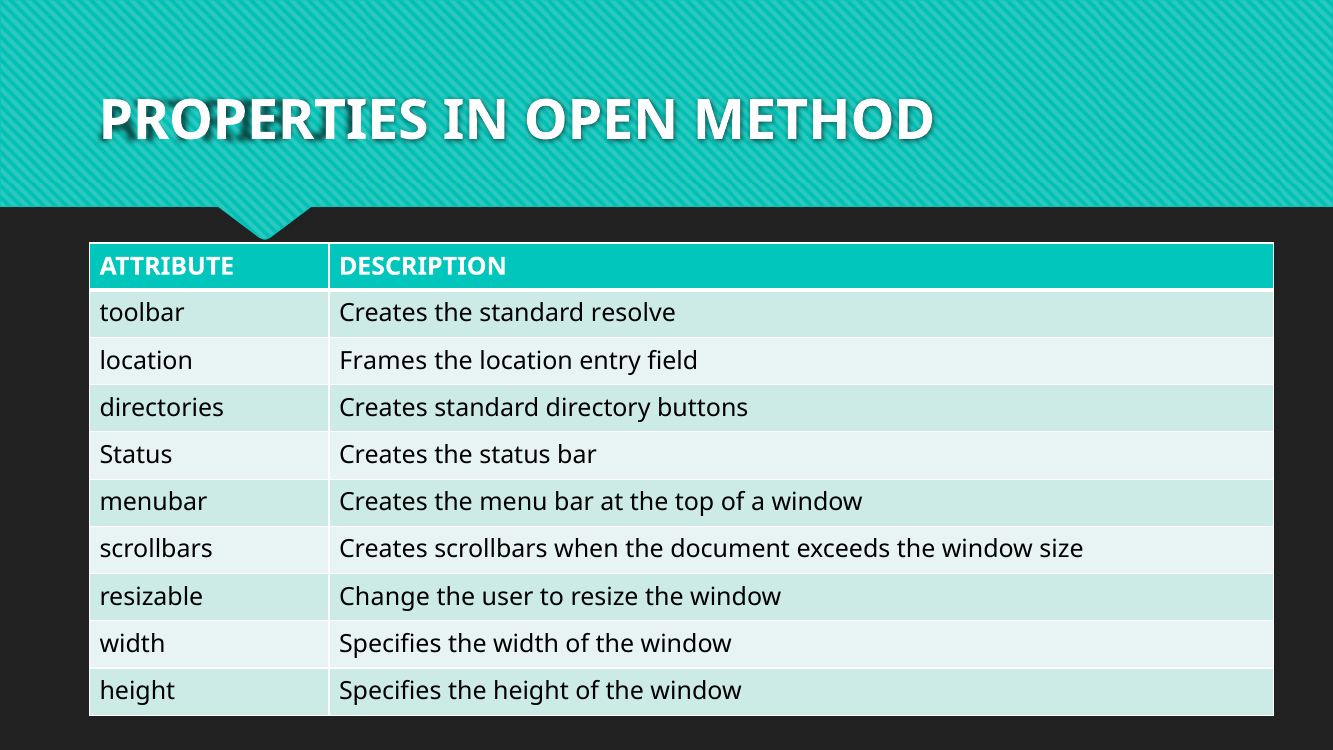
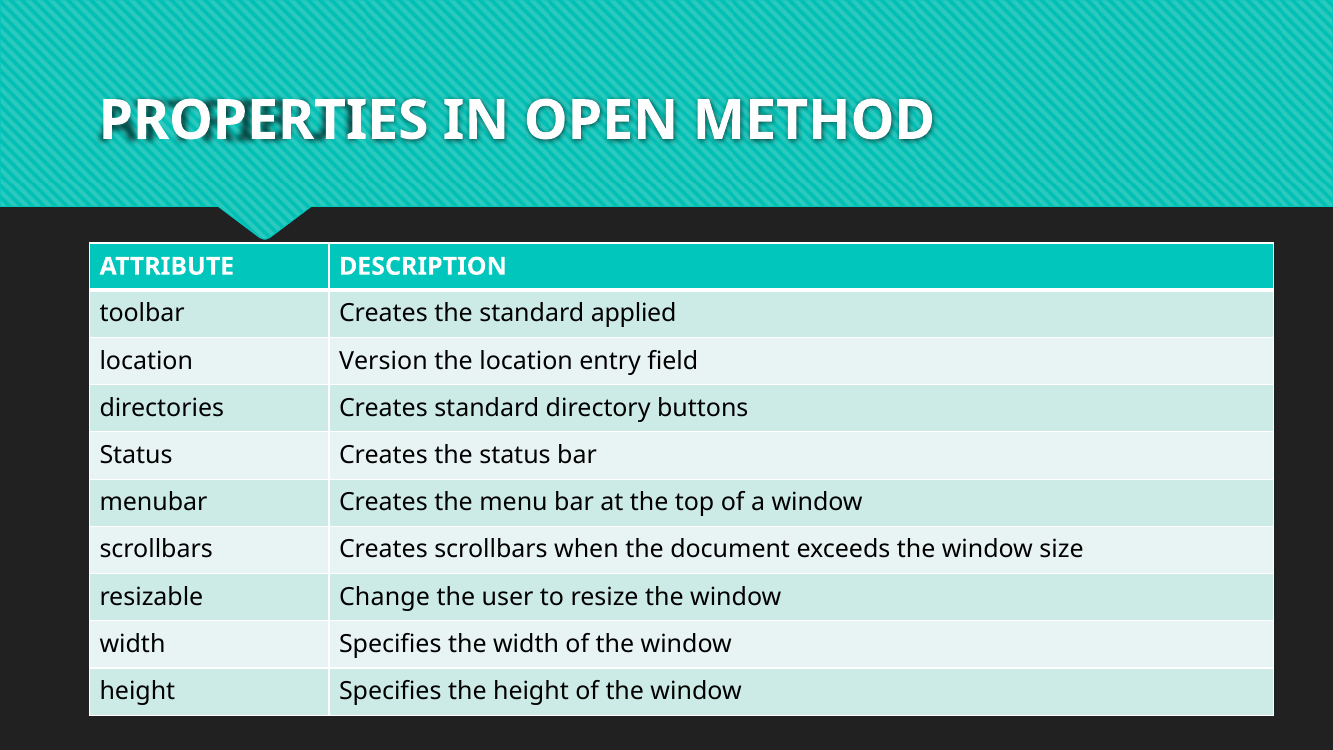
resolve: resolve -> applied
Frames: Frames -> Version
